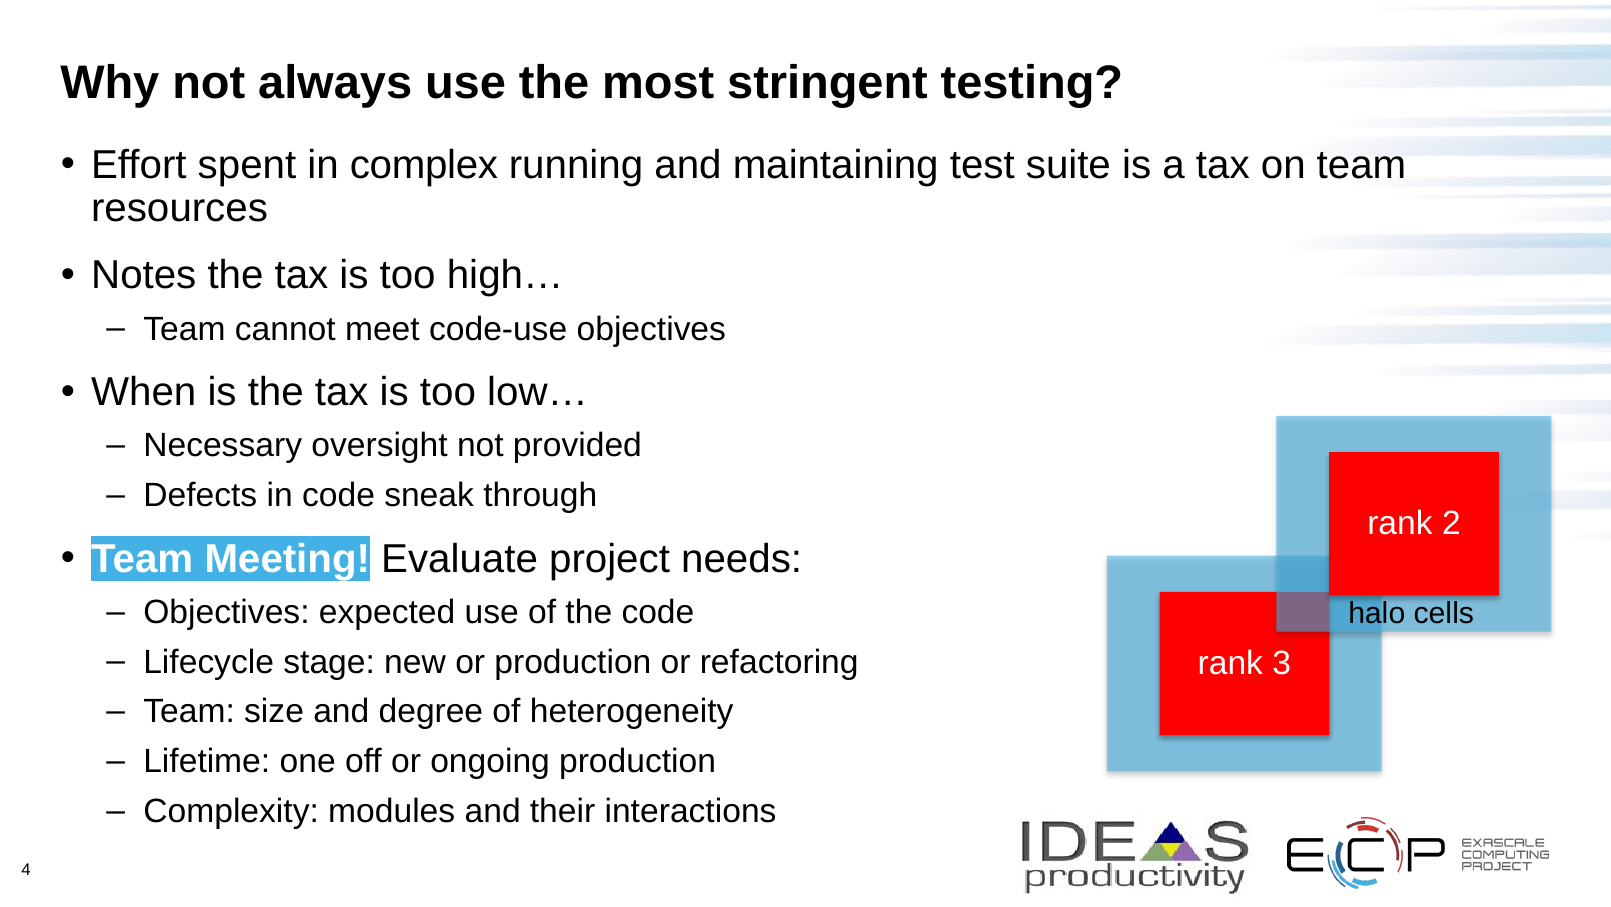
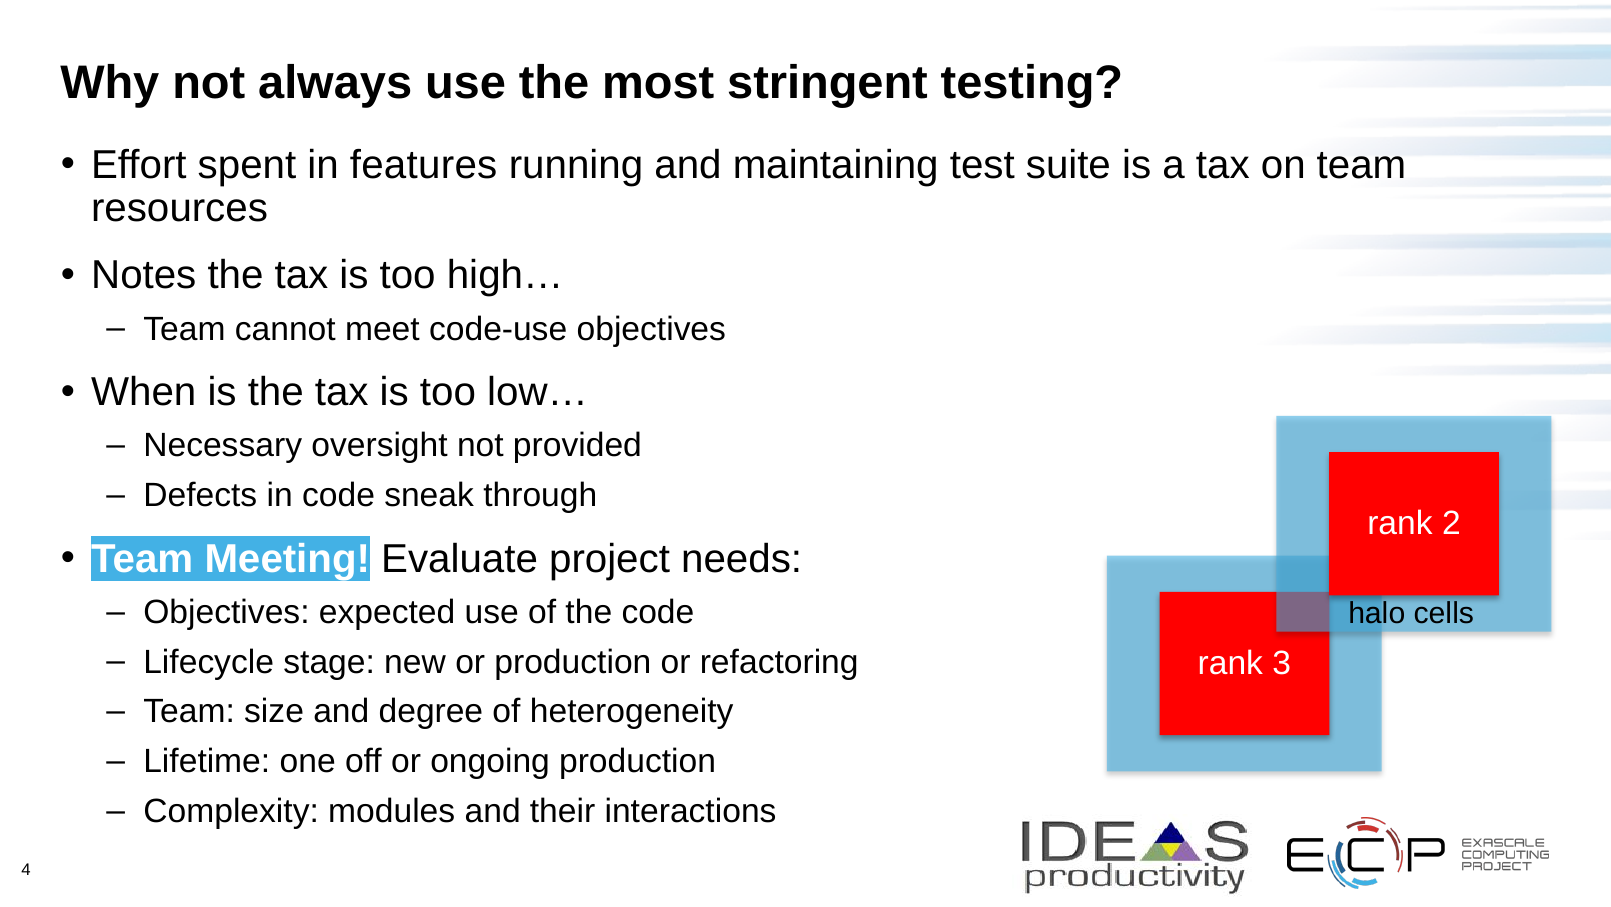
complex: complex -> features
